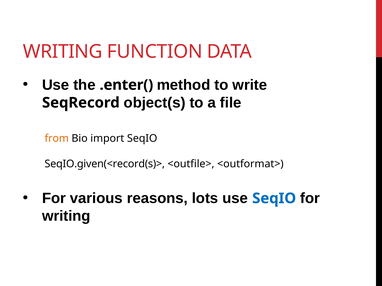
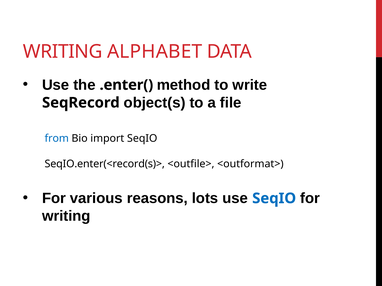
FUNCTION: FUNCTION -> ALPHABET
from colour: orange -> blue
SeqIO.given(<record(s)>: SeqIO.given(<record(s)> -> SeqIO.enter(<record(s)>
